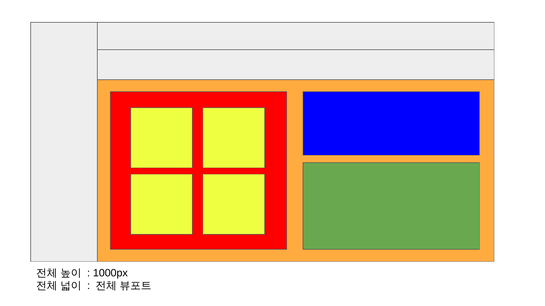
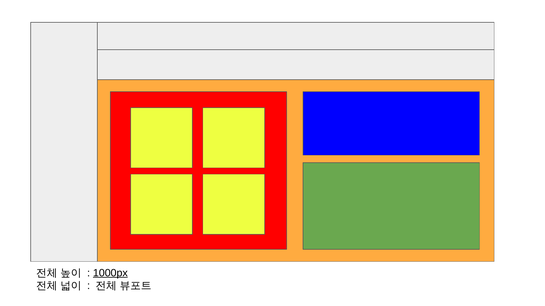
1000px underline: none -> present
